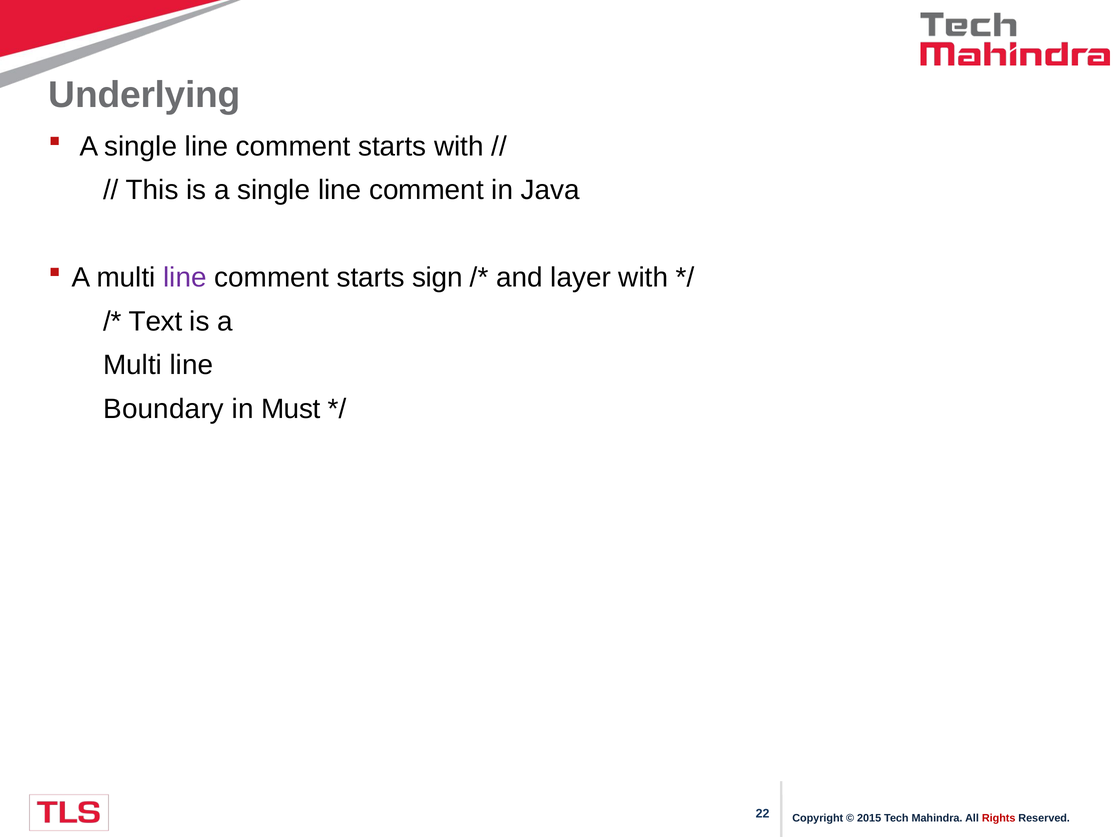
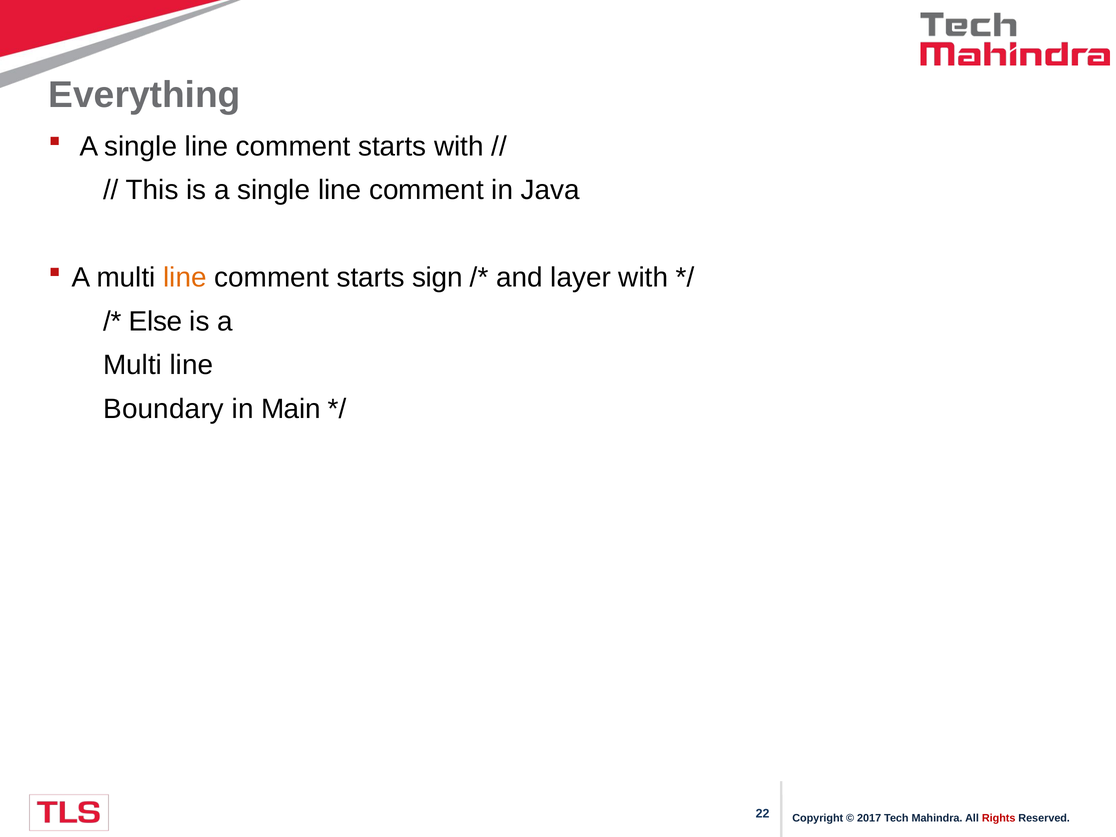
Underlying: Underlying -> Everything
line at (185, 278) colour: purple -> orange
Text: Text -> Else
Must: Must -> Main
2015: 2015 -> 2017
